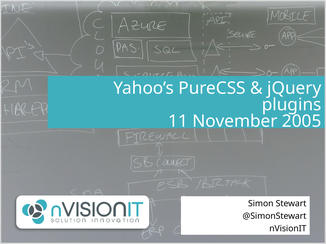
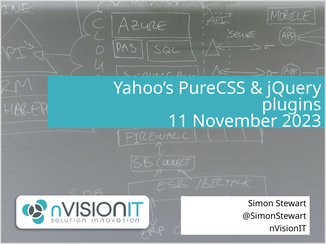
2005: 2005 -> 2023
